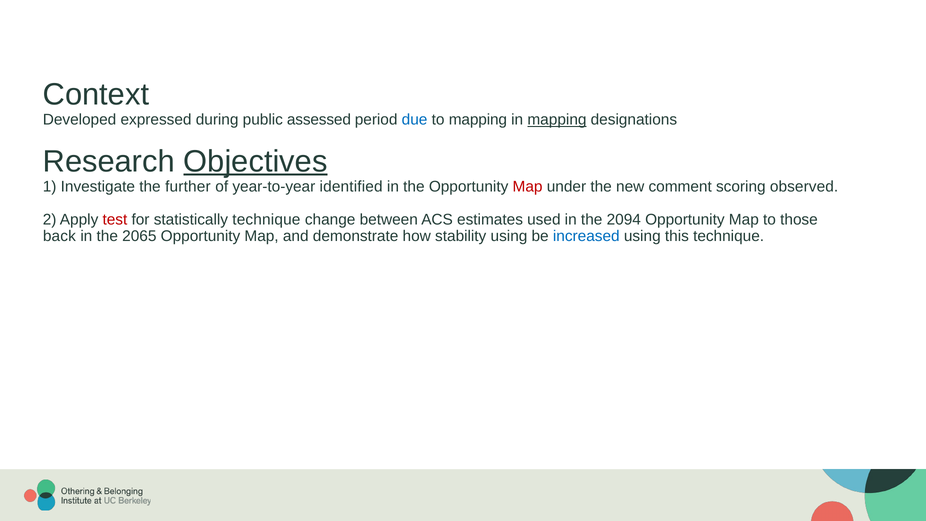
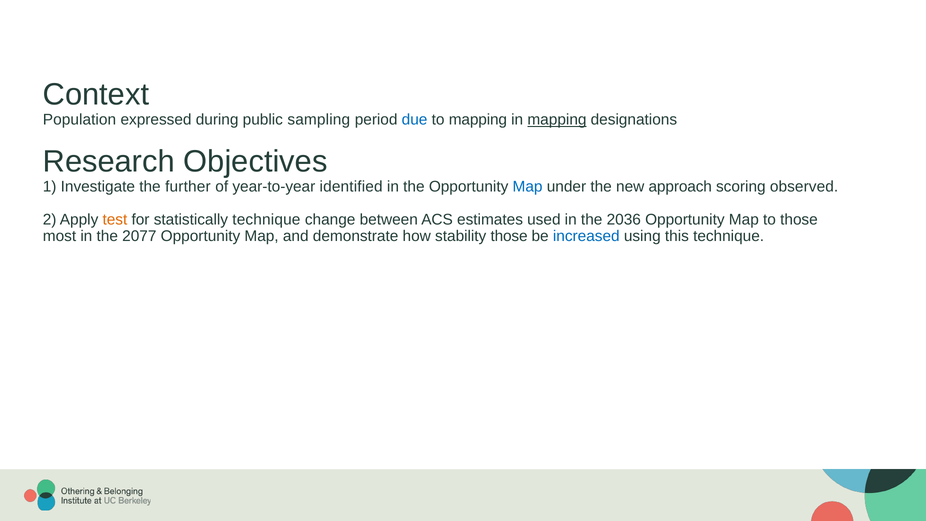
Developed: Developed -> Population
assessed: assessed -> sampling
Objectives underline: present -> none
Map at (528, 186) colour: red -> blue
comment: comment -> approach
test colour: red -> orange
2094: 2094 -> 2036
back: back -> most
2065: 2065 -> 2077
stability using: using -> those
